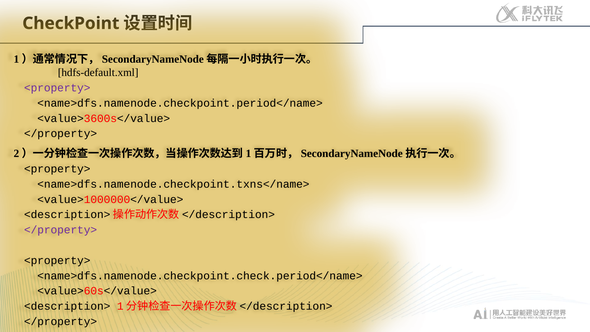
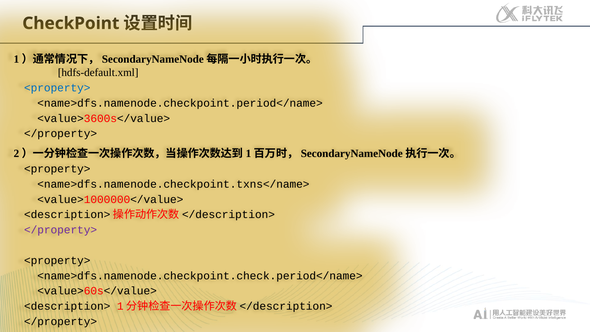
<property> at (57, 88) colour: purple -> blue
